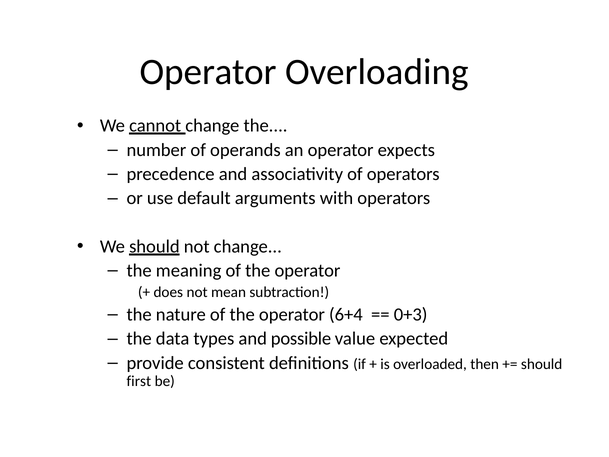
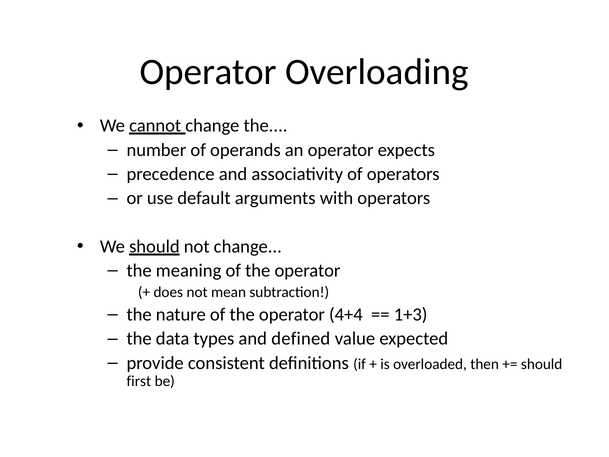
6+4: 6+4 -> 4+4
0+3: 0+3 -> 1+3
possible: possible -> defined
